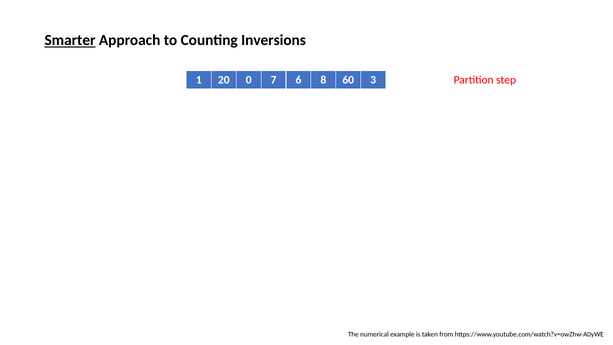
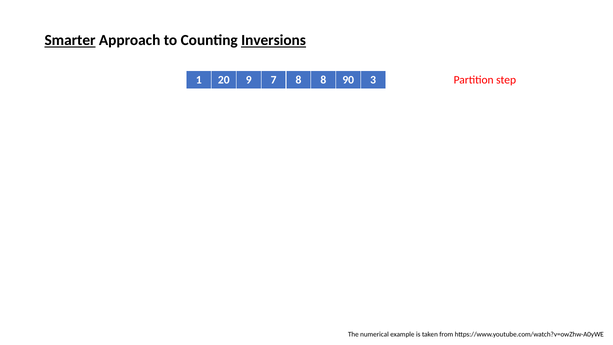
Inversions underline: none -> present
0: 0 -> 9
7 6: 6 -> 8
60: 60 -> 90
